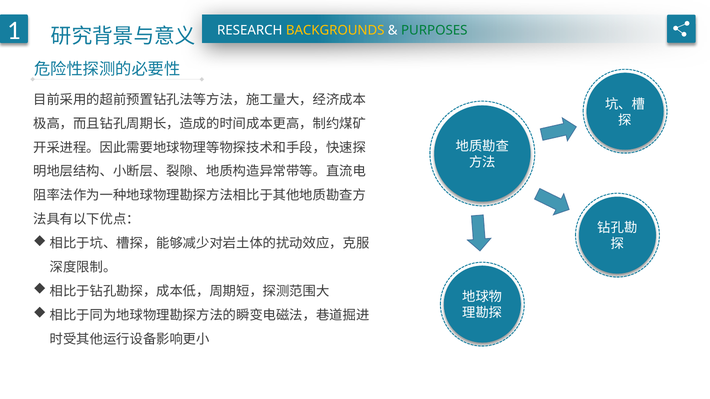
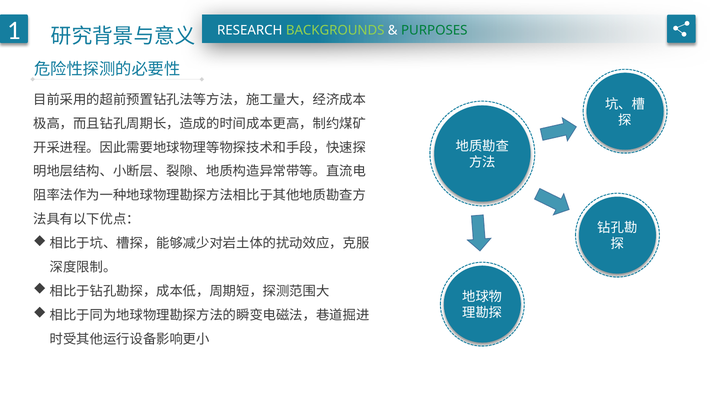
BACKGROUNDS colour: yellow -> light green
